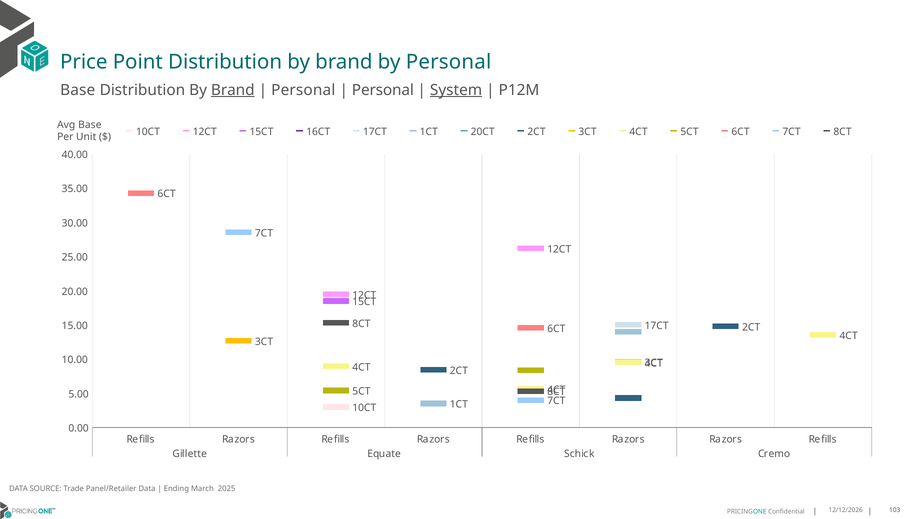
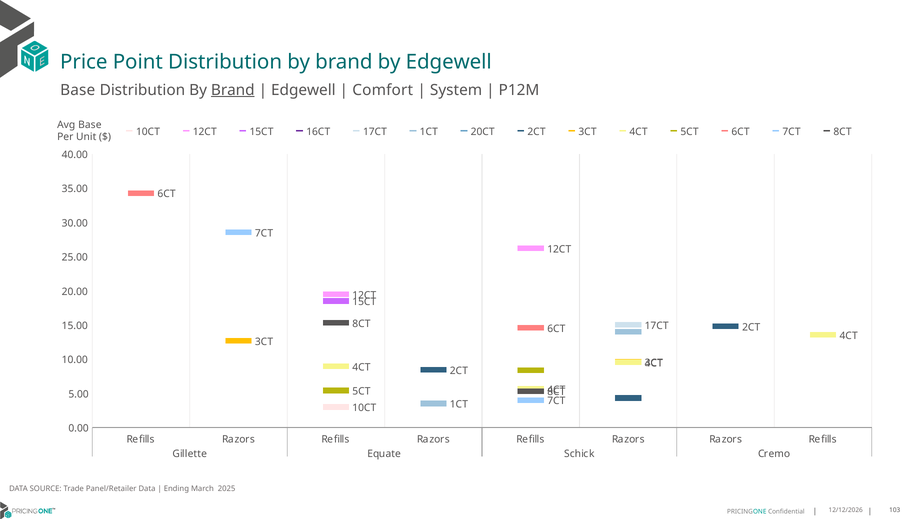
by Personal: Personal -> Edgewell
Personal at (303, 90): Personal -> Edgewell
Personal at (383, 90): Personal -> Comfort
System underline: present -> none
